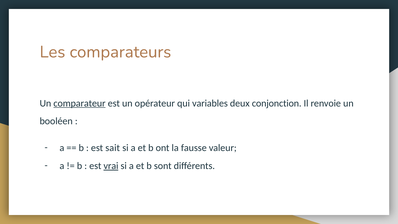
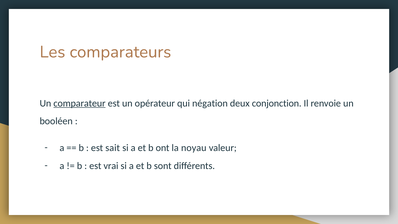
variables: variables -> négation
fausse: fausse -> noyau
vrai underline: present -> none
